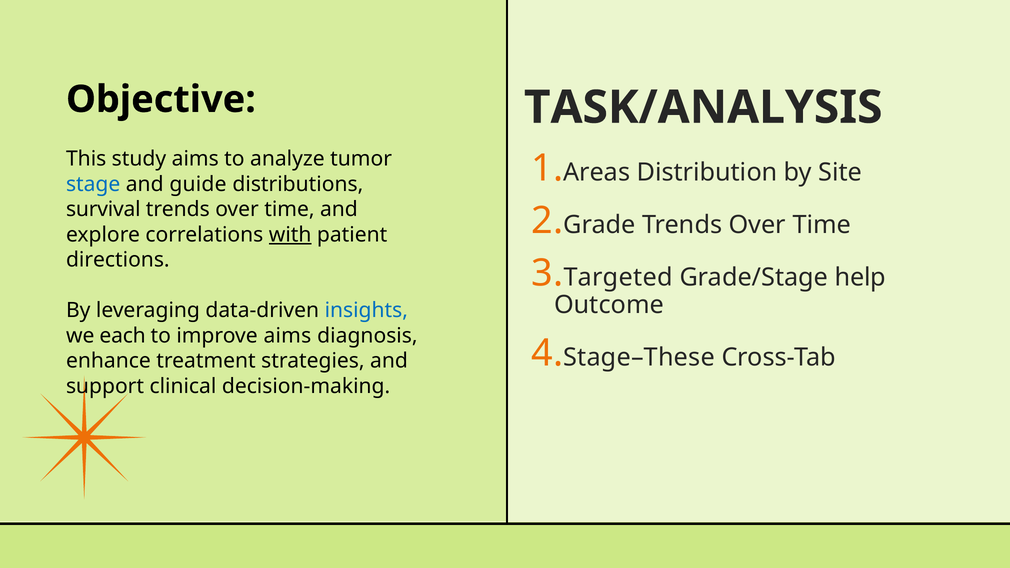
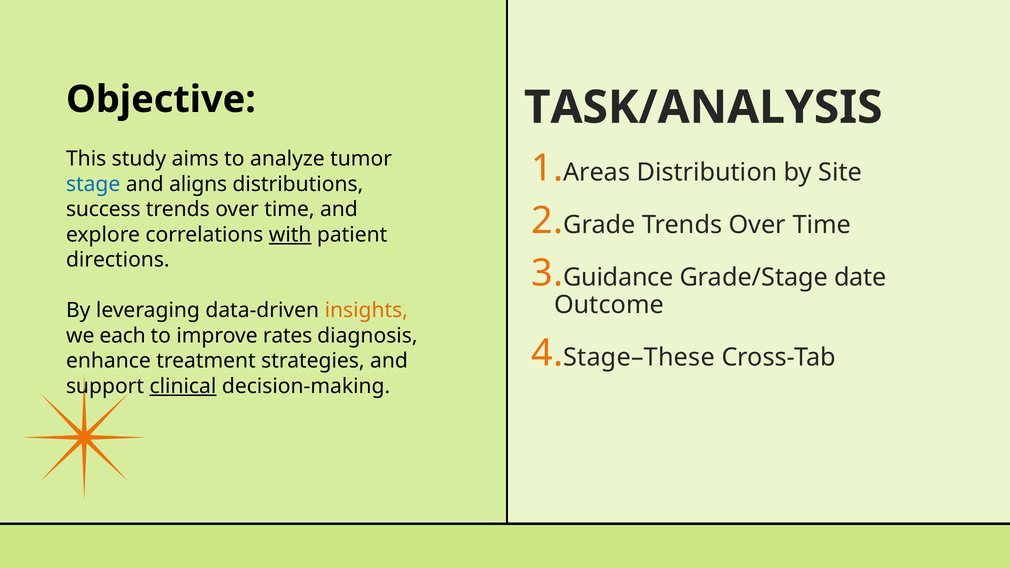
guide: guide -> aligns
survival: survival -> success
Targeted: Targeted -> Guidance
help: help -> date
insights colour: blue -> orange
improve aims: aims -> rates
clinical underline: none -> present
